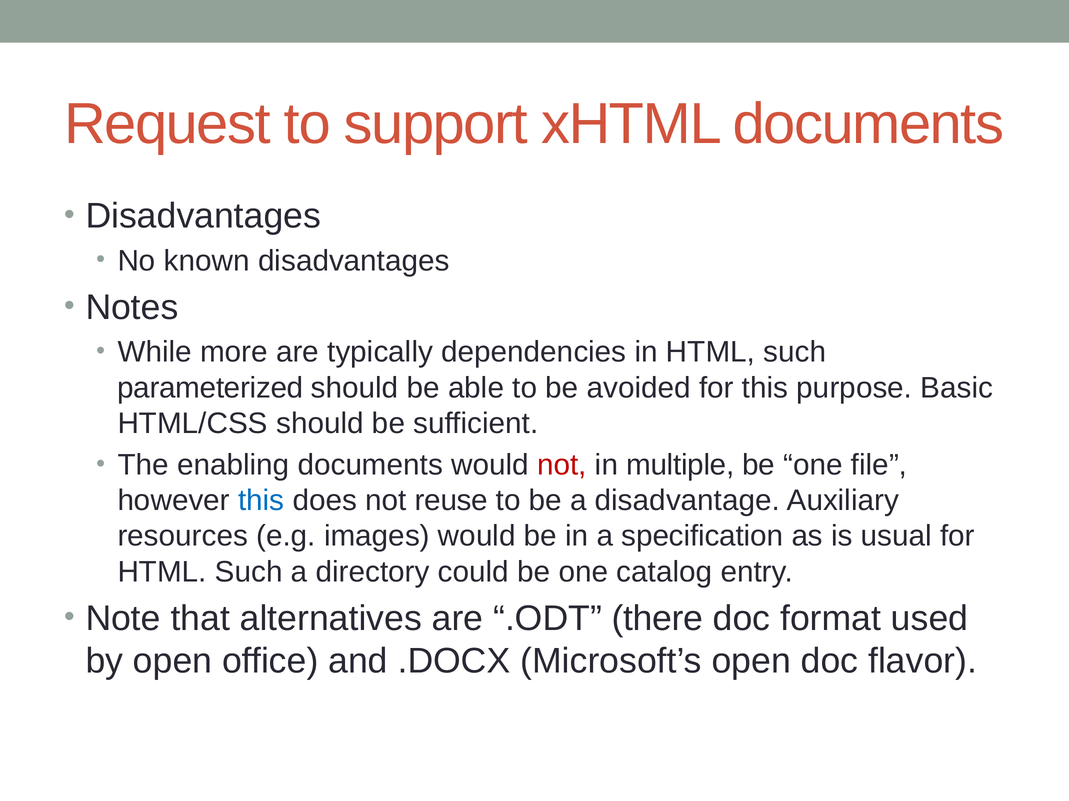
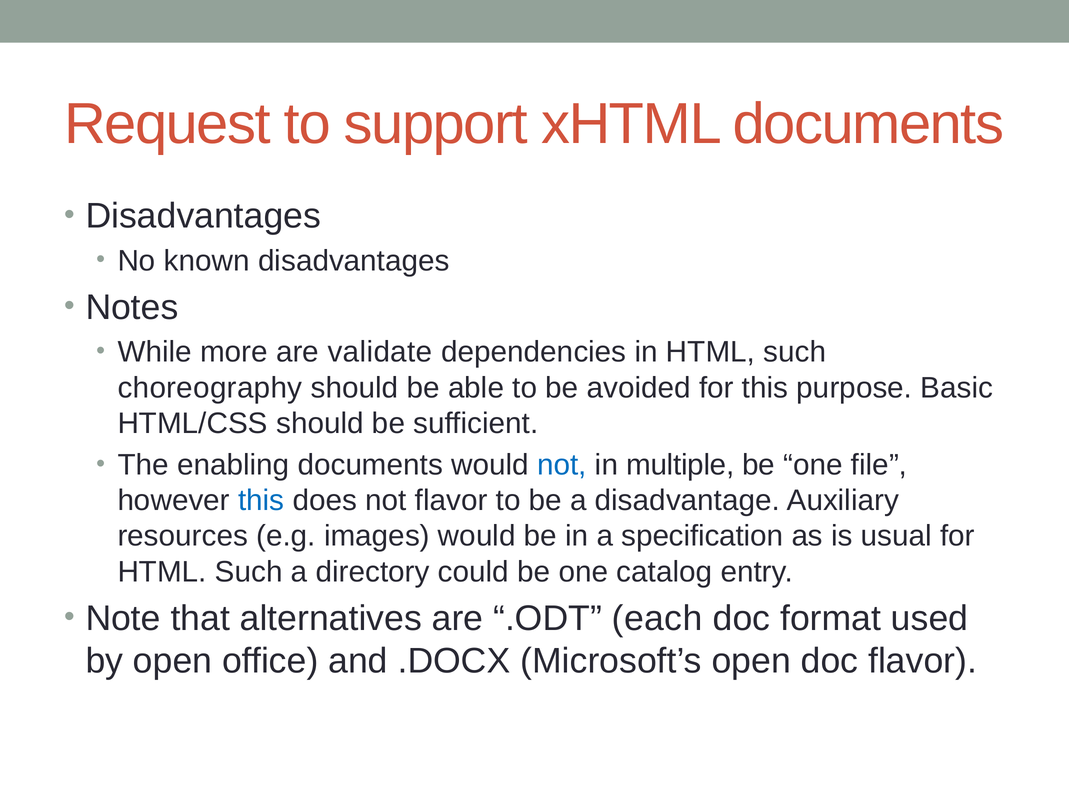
typically: typically -> validate
parameterized: parameterized -> choreography
not at (562, 465) colour: red -> blue
not reuse: reuse -> flavor
there: there -> each
